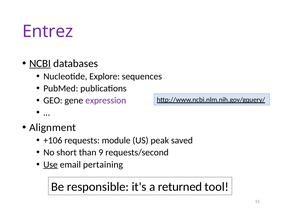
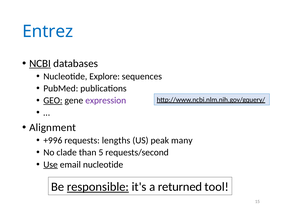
Entrez colour: purple -> blue
GEO underline: none -> present
+106: +106 -> +996
module: module -> lengths
saved: saved -> many
short: short -> clade
9: 9 -> 5
email pertaining: pertaining -> nucleotide
responsible underline: none -> present
